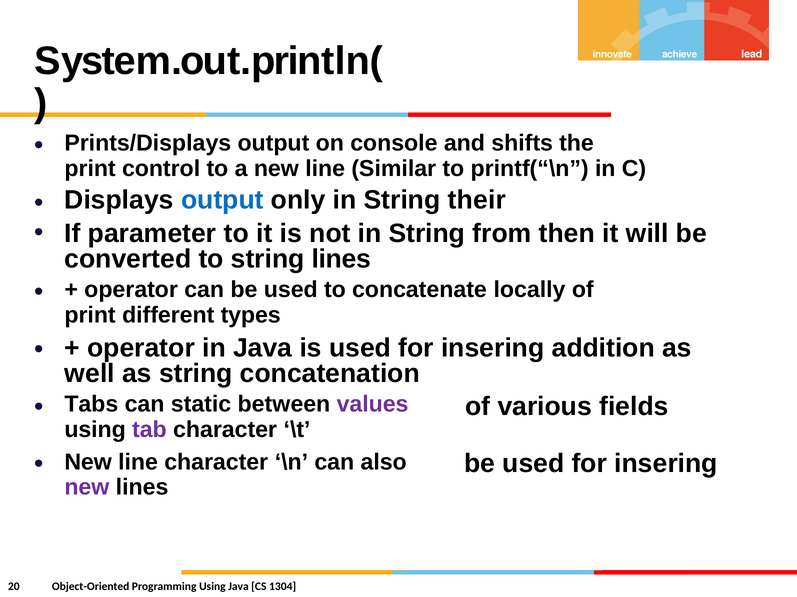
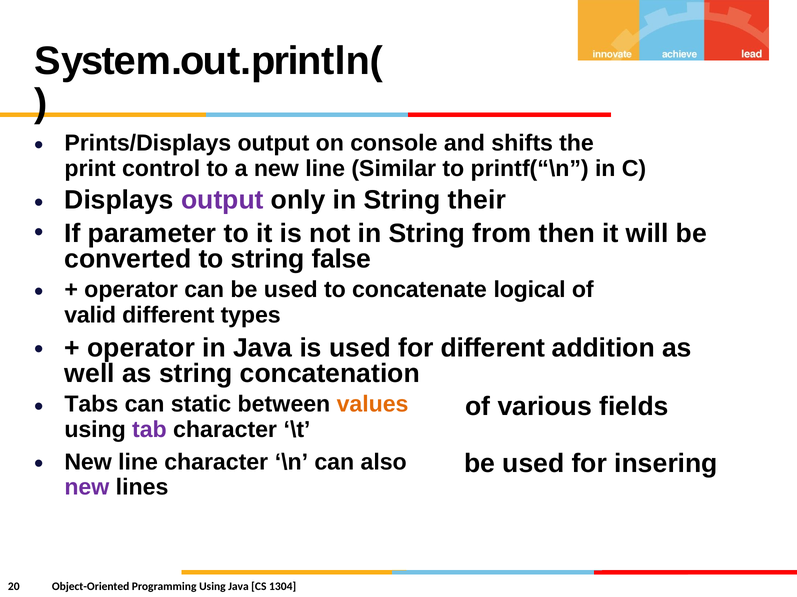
output at (222, 200) colour: blue -> purple
string lines: lines -> false
locally: locally -> logical
print at (90, 315): print -> valid
is used for insering: insering -> different
values colour: purple -> orange
